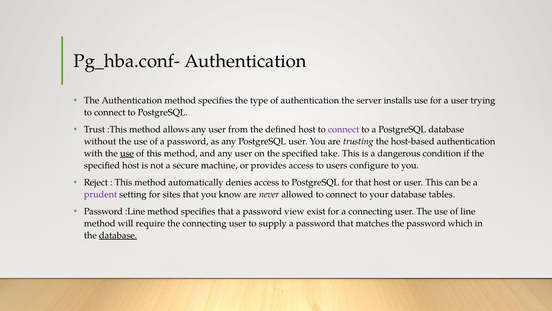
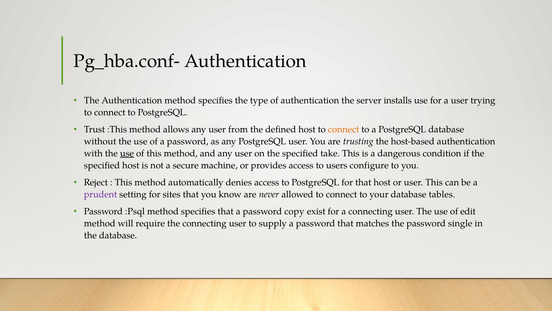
connect at (344, 129) colour: purple -> orange
:Line: :Line -> :Psql
view: view -> copy
line: line -> edit
which: which -> single
database at (118, 235) underline: present -> none
